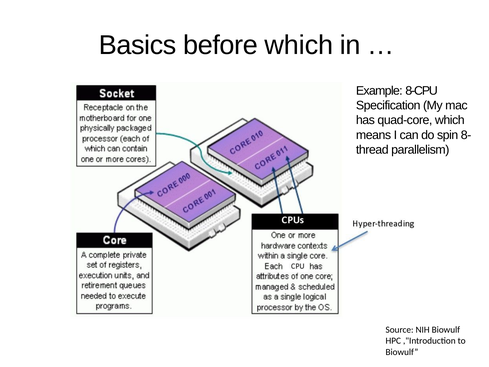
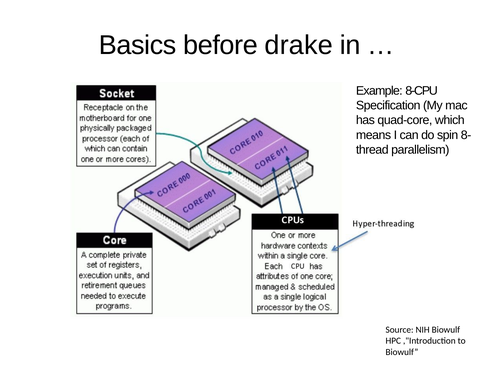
before which: which -> drake
